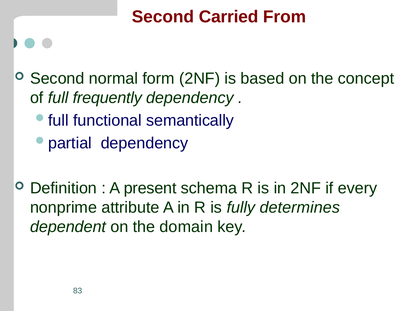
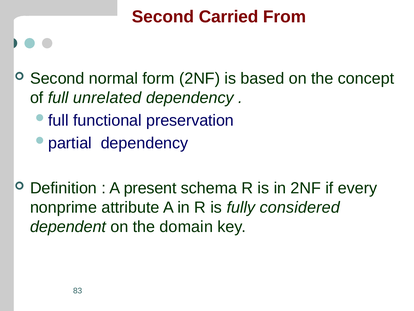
frequently: frequently -> unrelated
semantically: semantically -> preservation
determines: determines -> considered
